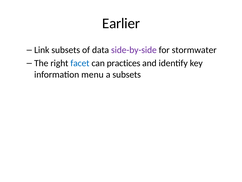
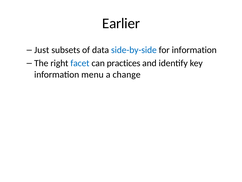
Link: Link -> Just
side-by-side colour: purple -> blue
for stormwater: stormwater -> information
a subsets: subsets -> change
